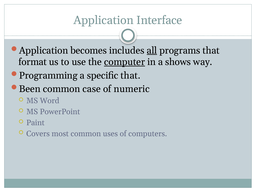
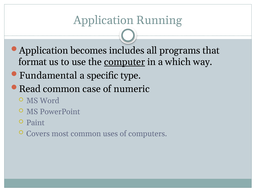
Interface: Interface -> Running
all underline: present -> none
shows: shows -> which
Programming: Programming -> Fundamental
specific that: that -> type
Been: Been -> Read
